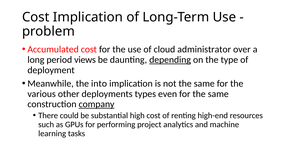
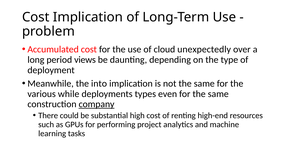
administrator: administrator -> unexpectedly
depending underline: present -> none
other: other -> while
